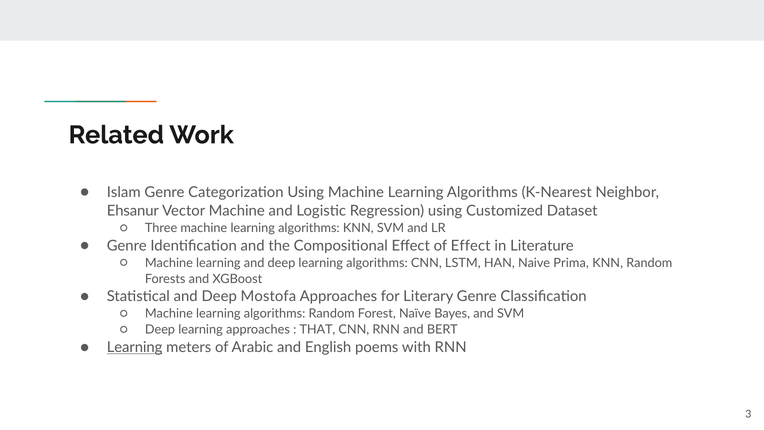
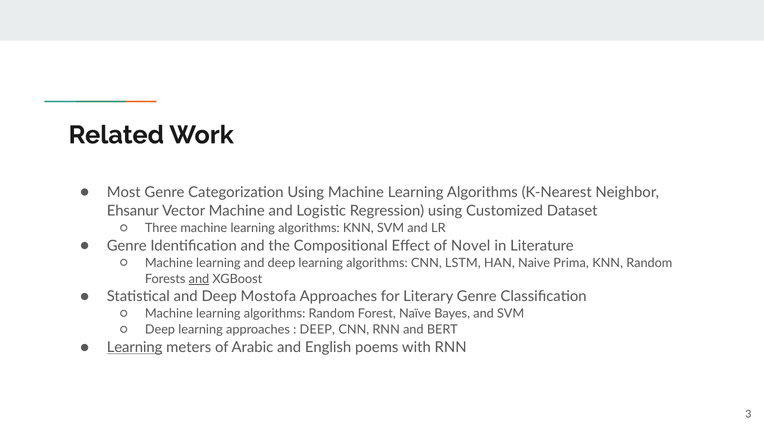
Islam: Islam -> Most
of Effect: Effect -> Novel
and at (199, 279) underline: none -> present
THAT at (317, 330): THAT -> DEEP
